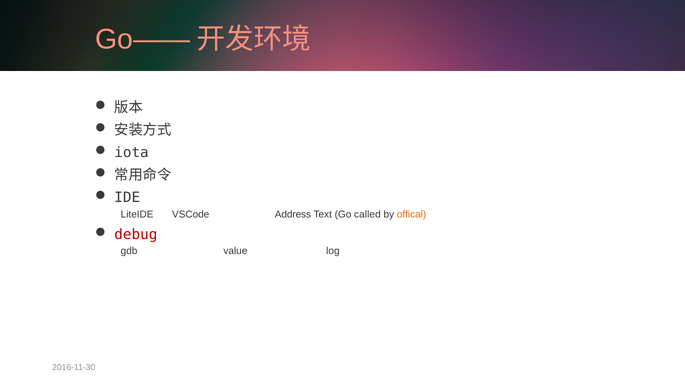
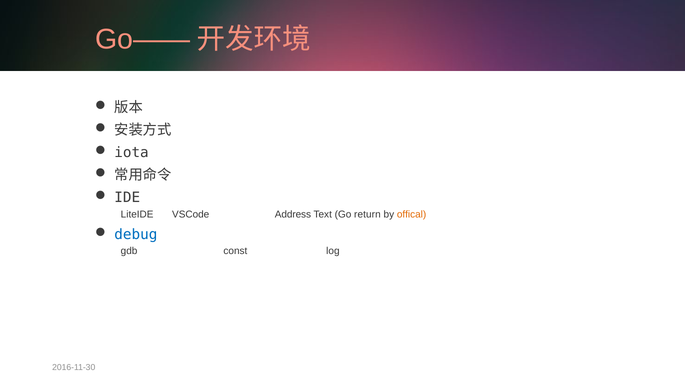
called: called -> return
debug colour: red -> blue
value: value -> const
